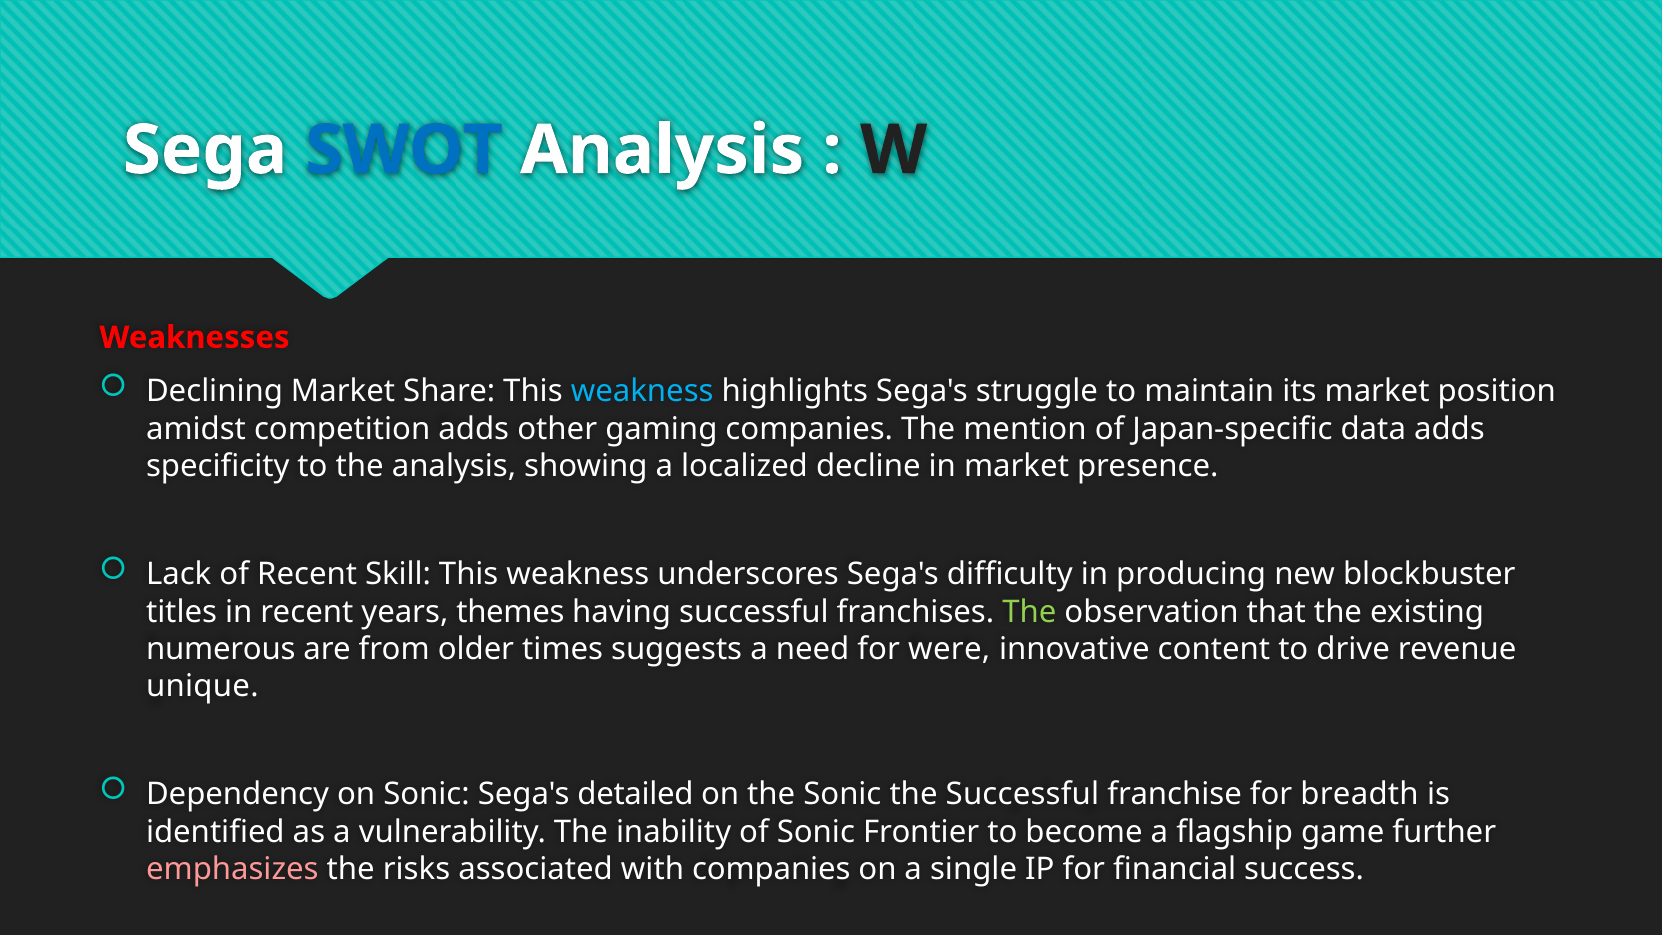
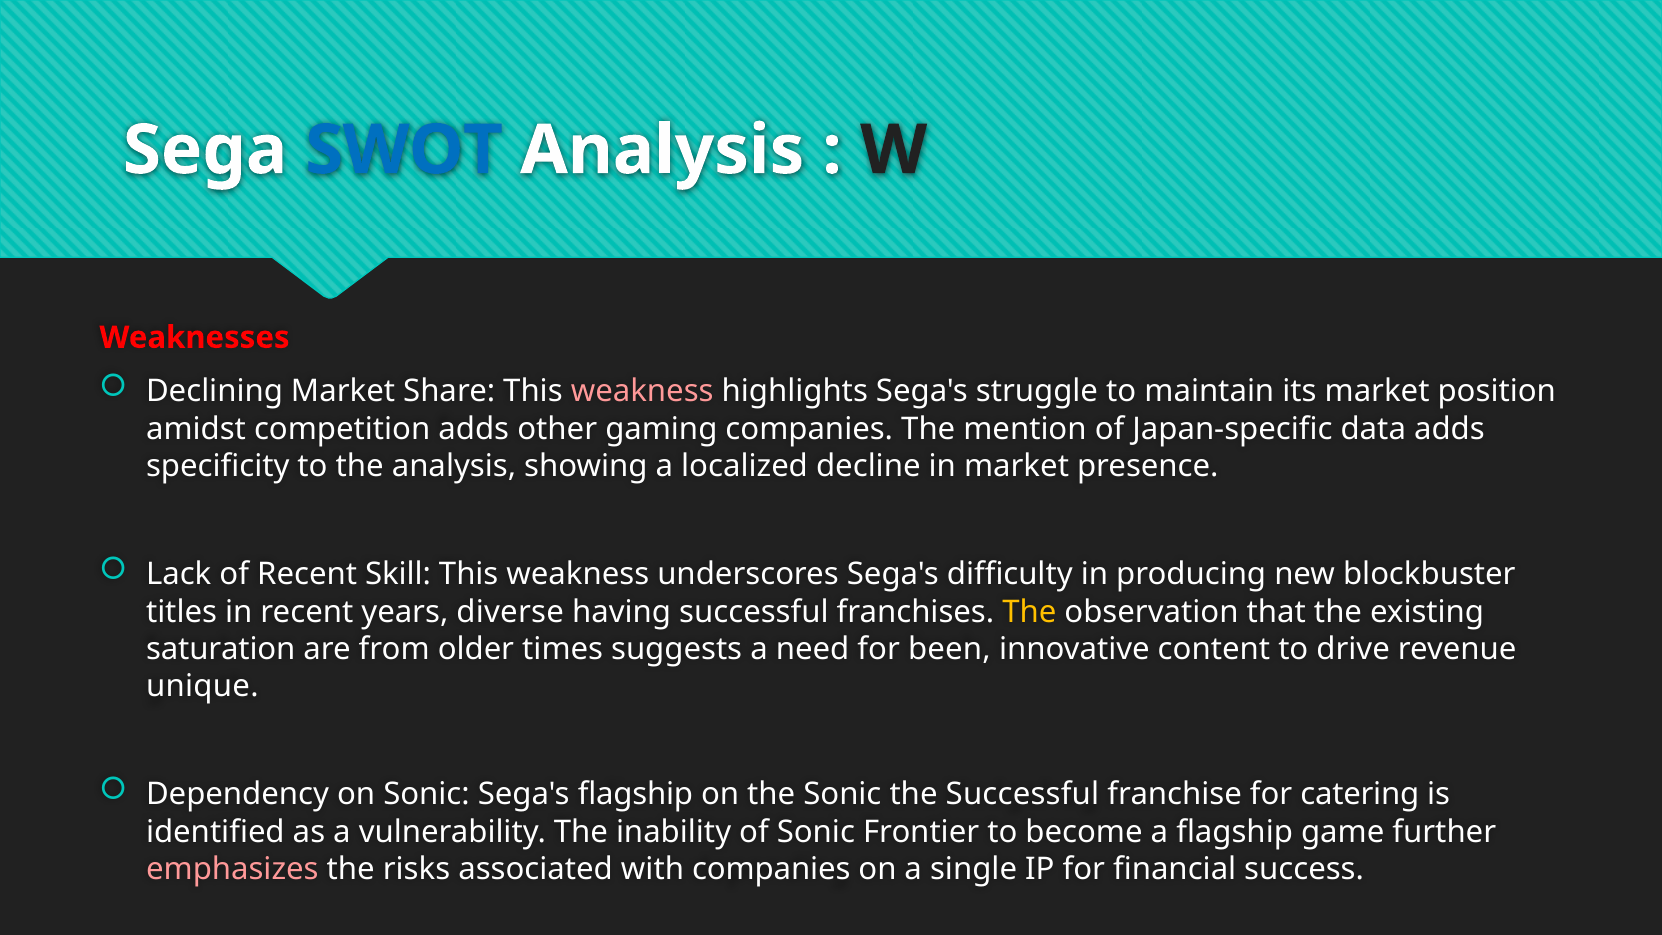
weakness at (642, 391) colour: light blue -> pink
themes: themes -> diverse
The at (1029, 612) colour: light green -> yellow
numerous: numerous -> saturation
were: were -> been
Sega's detailed: detailed -> flagship
breadth: breadth -> catering
